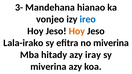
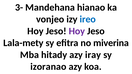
Hoy at (77, 31) colour: orange -> purple
Lala-irako: Lala-irako -> Lala-mety
miverina at (48, 67): miverina -> izoranao
